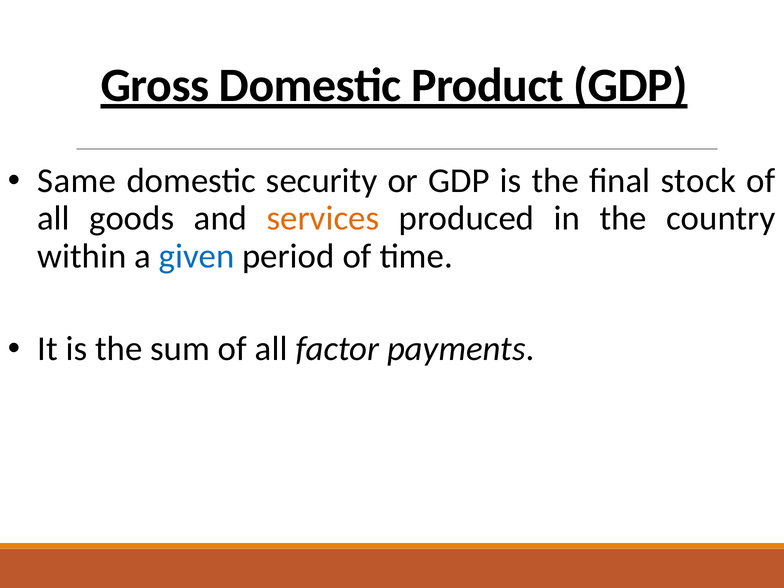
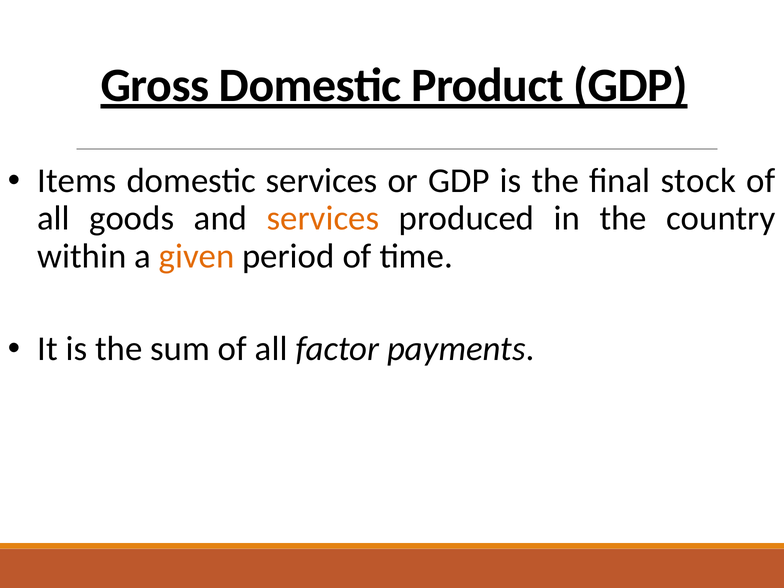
Same: Same -> Items
domestic security: security -> services
given colour: blue -> orange
